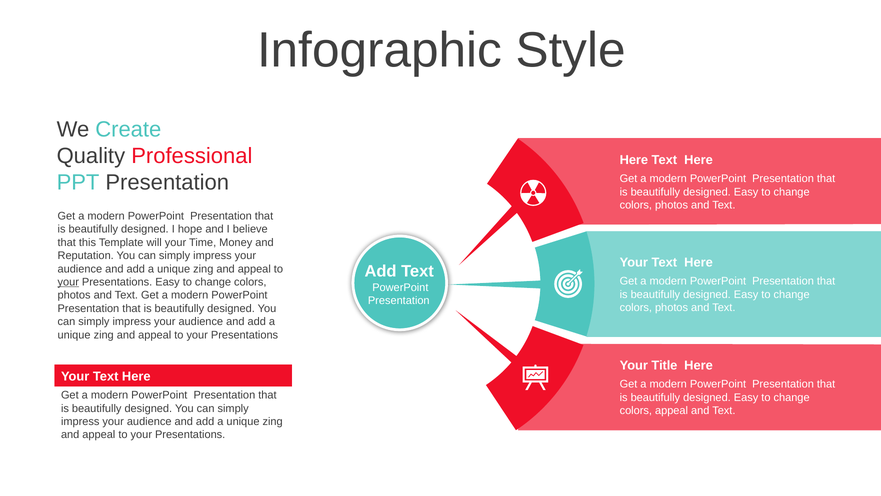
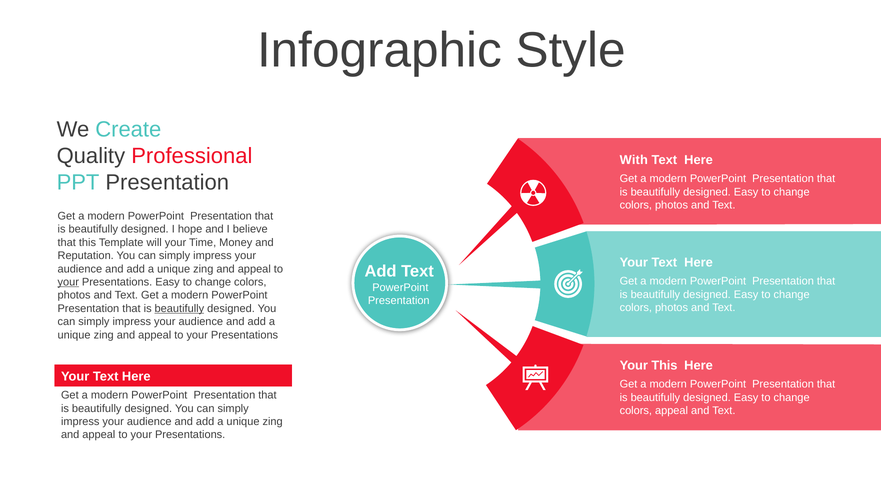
Here at (634, 160): Here -> With
beautifully at (179, 308) underline: none -> present
Your Title: Title -> This
